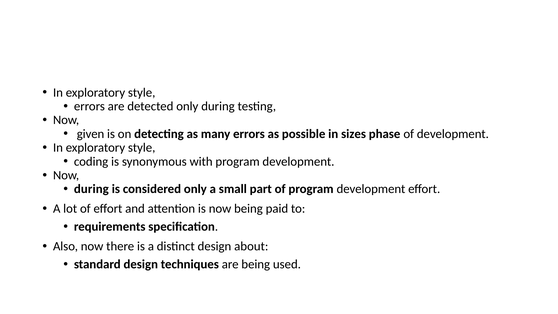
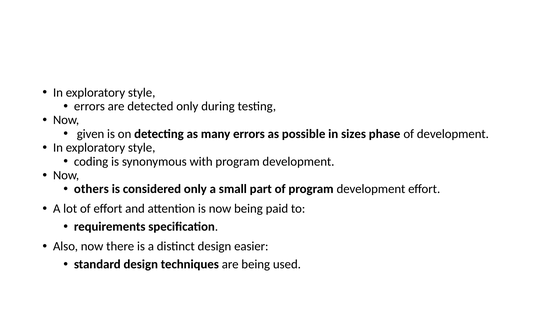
during at (91, 189): during -> others
about: about -> easier
